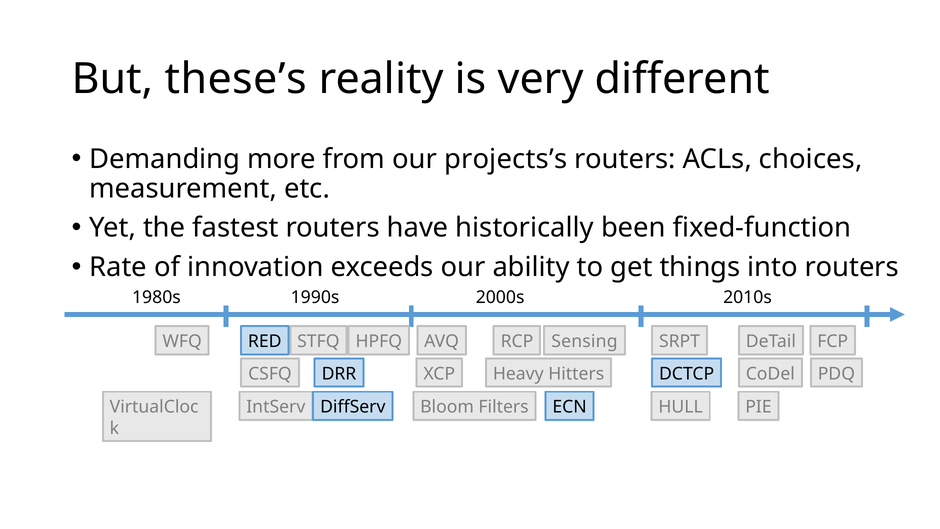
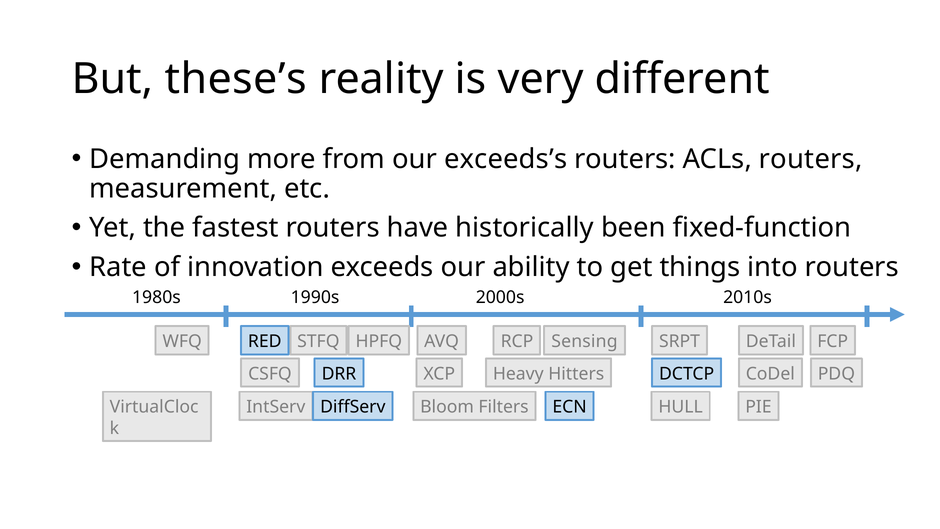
projects’s: projects’s -> exceeds’s
ACLs choices: choices -> routers
